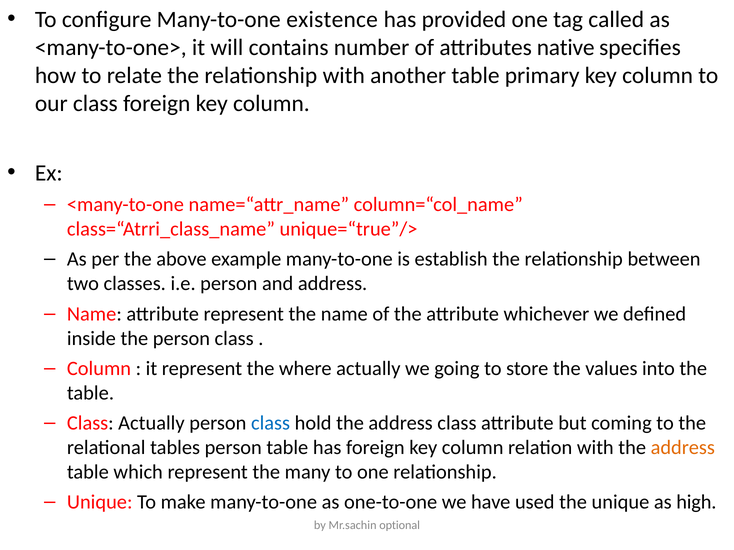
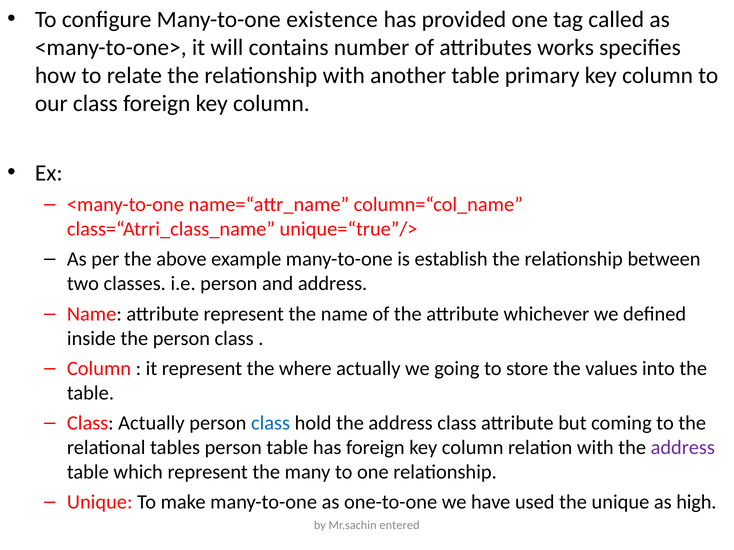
native: native -> works
address at (683, 448) colour: orange -> purple
optional: optional -> entered
